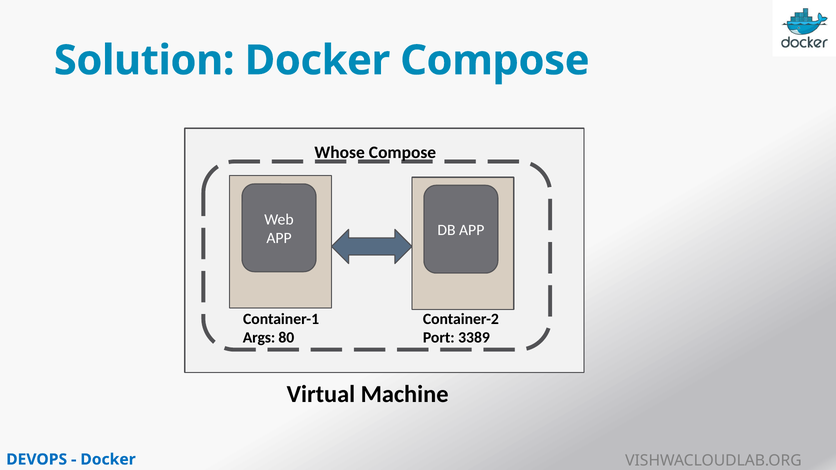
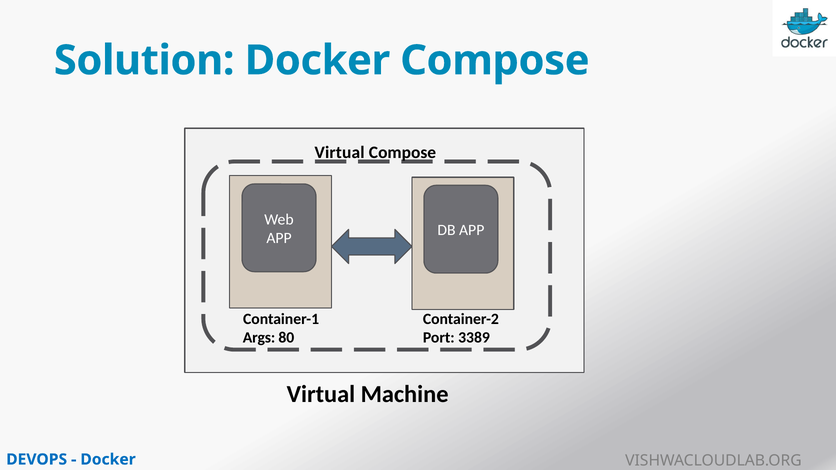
Whose at (340, 153): Whose -> Virtual
